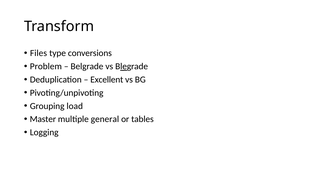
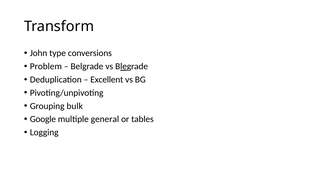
Files: Files -> John
load: load -> bulk
Master: Master -> Google
